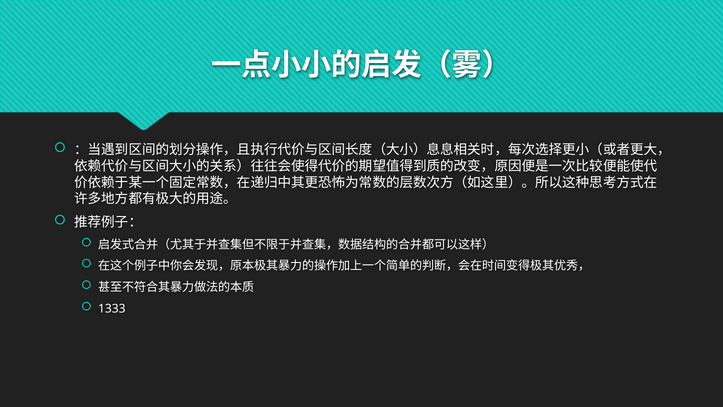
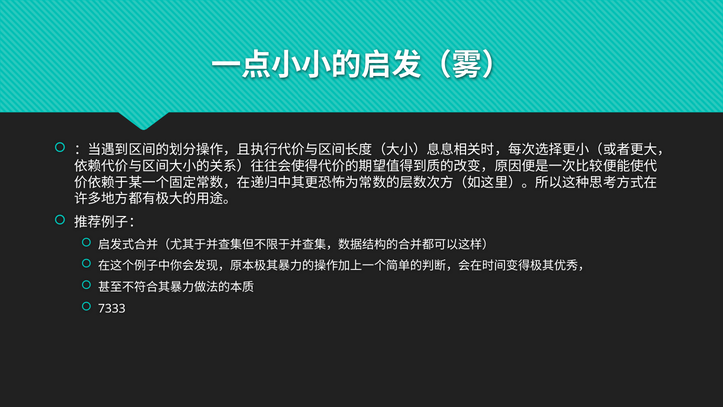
1333: 1333 -> 7333
